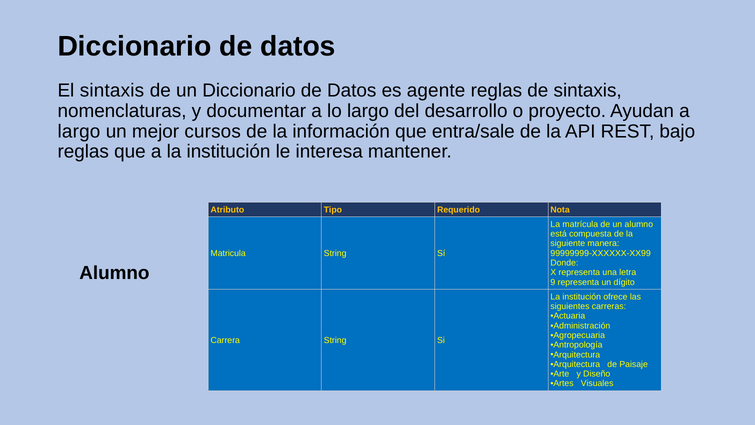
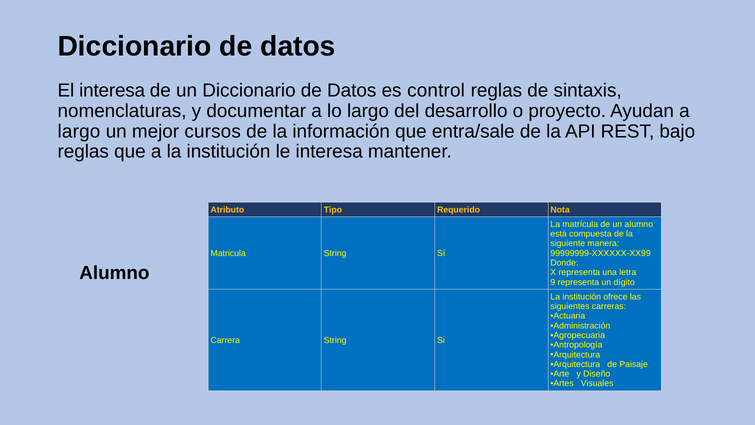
El sintaxis: sintaxis -> interesa
agente: agente -> control
